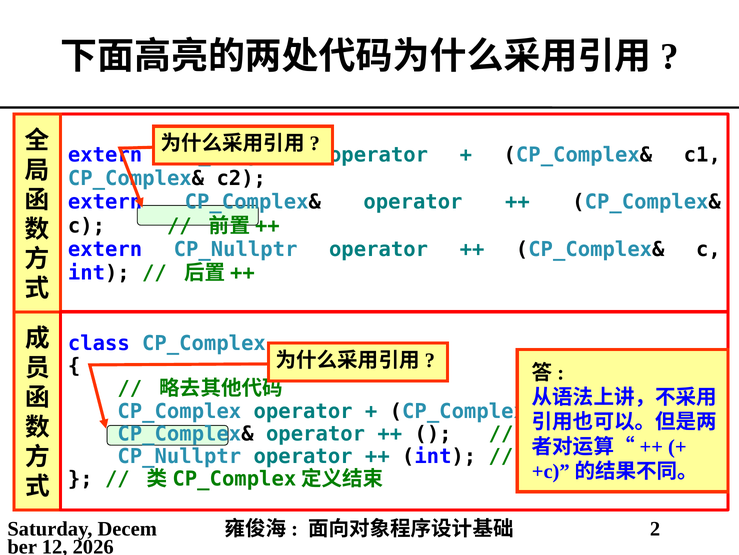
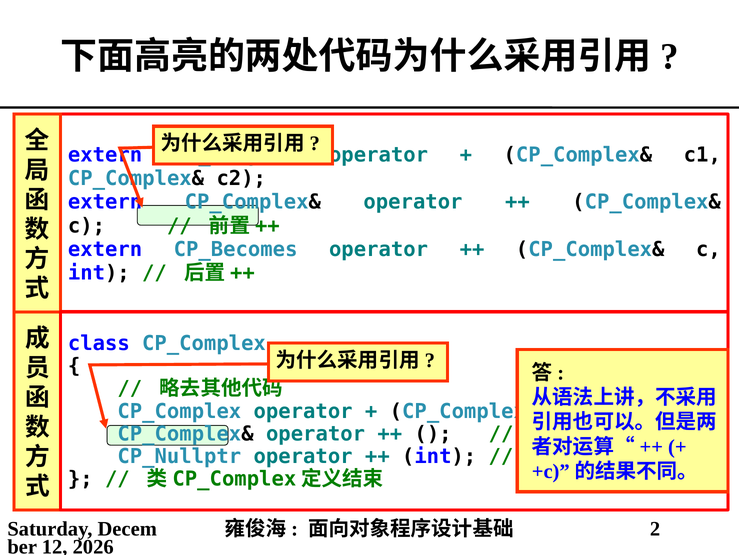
extern CP_Nullptr: CP_Nullptr -> CP_Becomes
